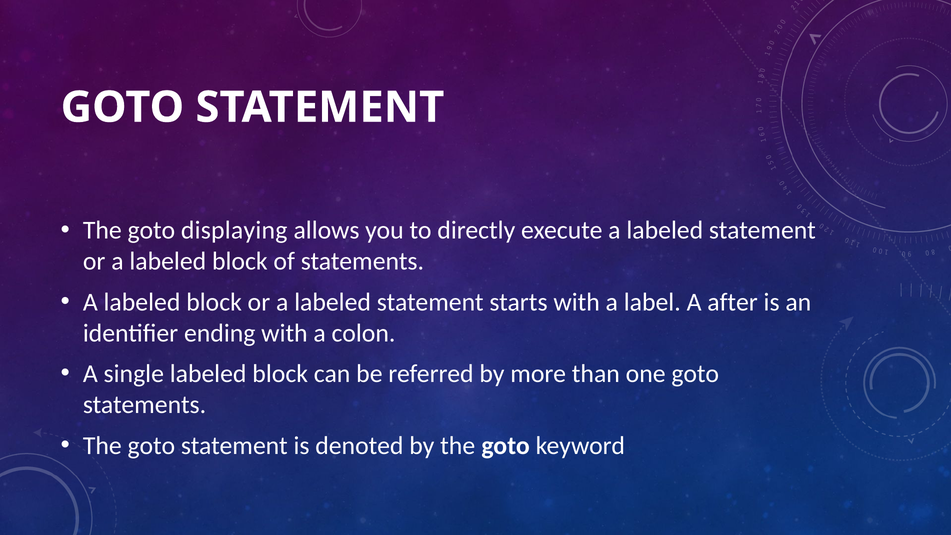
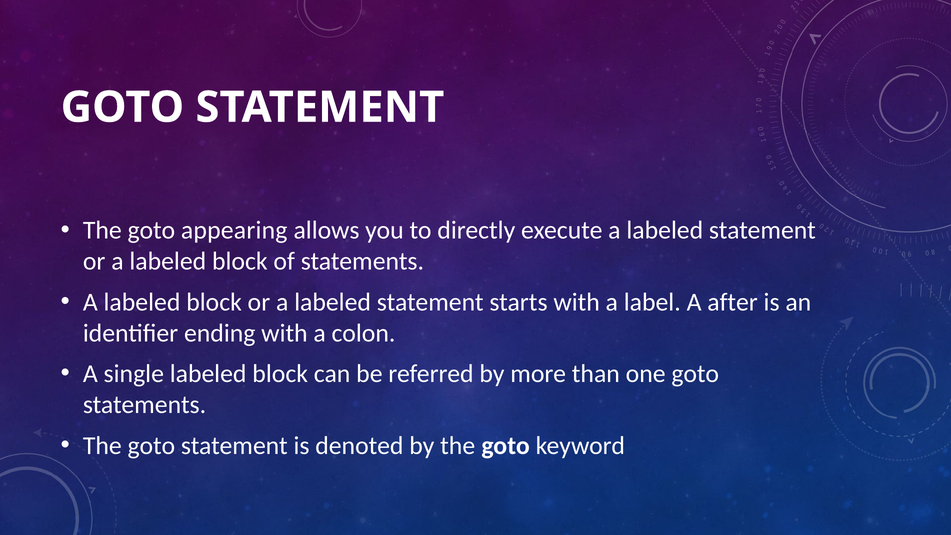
displaying: displaying -> appearing
